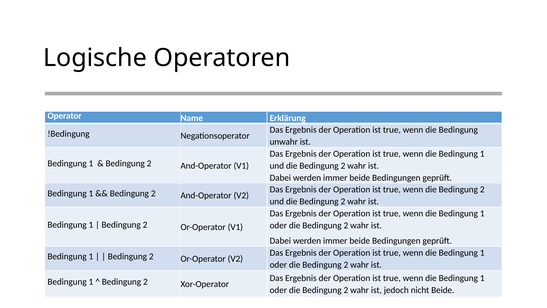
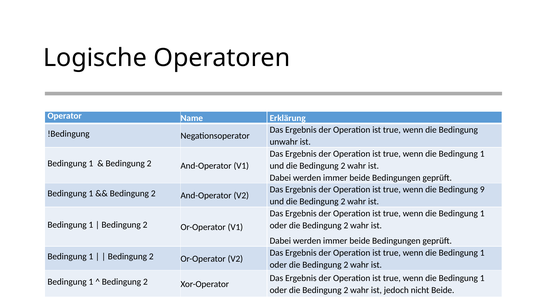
wenn die Bedingung 2: 2 -> 9
